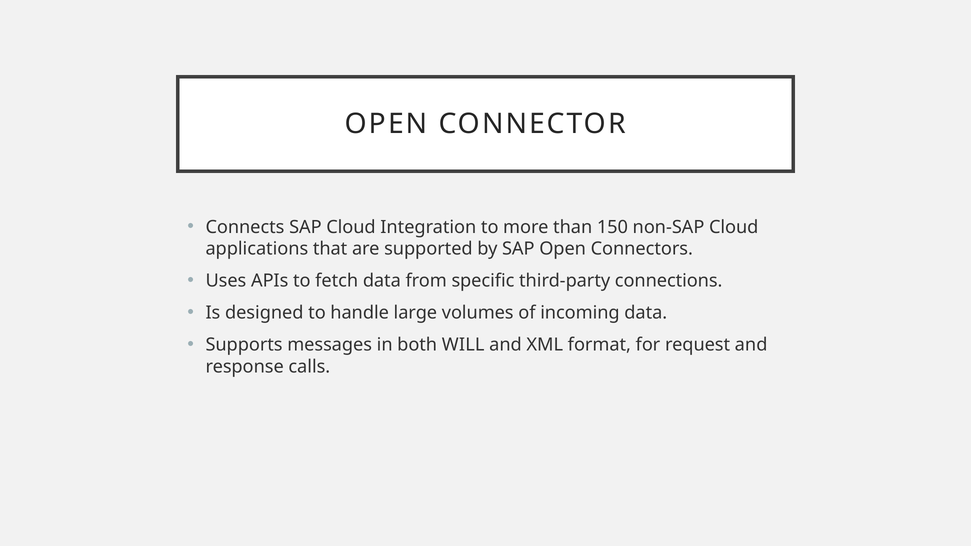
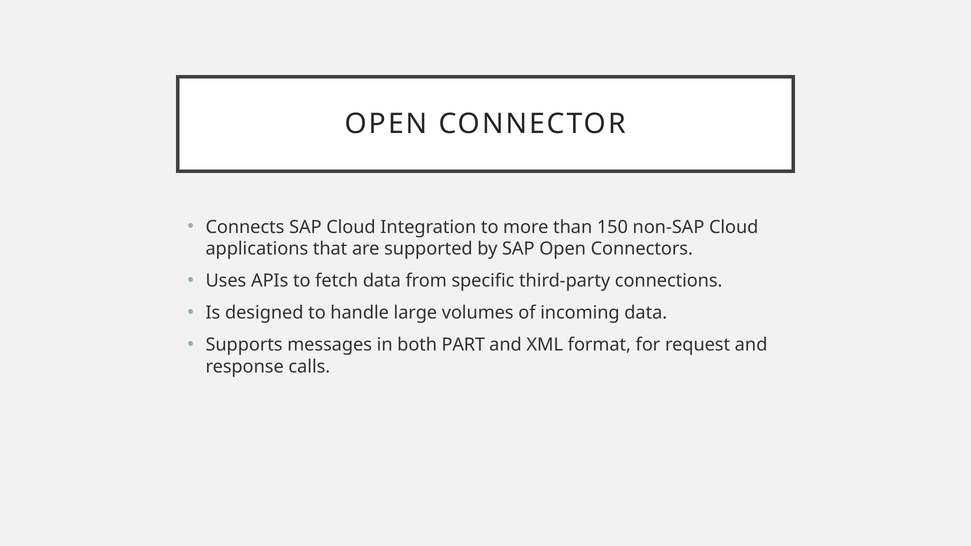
WILL: WILL -> PART
